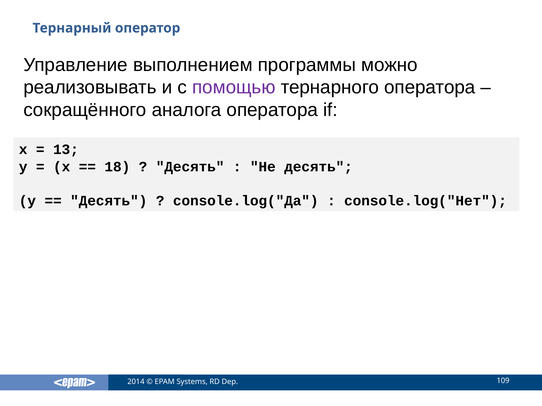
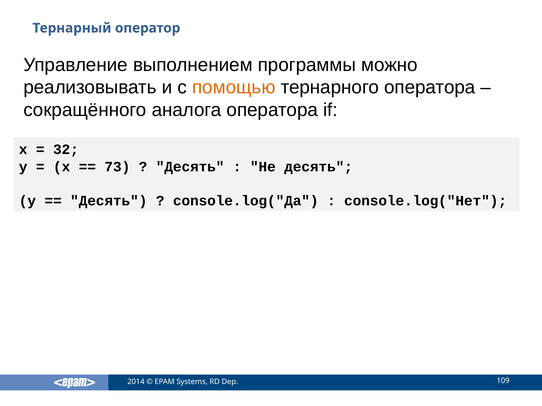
помощью colour: purple -> orange
13: 13 -> 32
18: 18 -> 73
